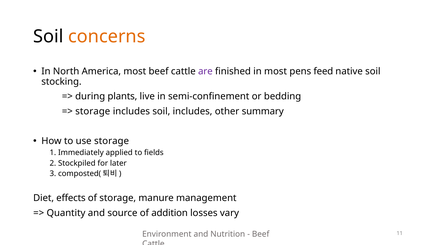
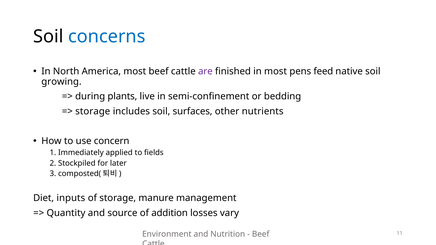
concerns colour: orange -> blue
stocking: stocking -> growing
soil includes: includes -> surfaces
summary: summary -> nutrients
use storage: storage -> concern
effects: effects -> inputs
